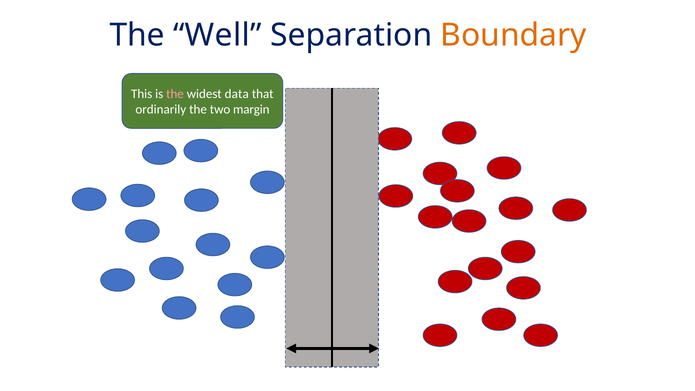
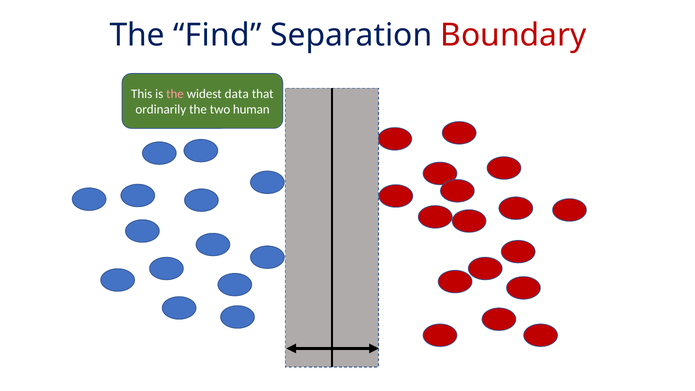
Well: Well -> Find
Boundary colour: orange -> red
margin: margin -> human
